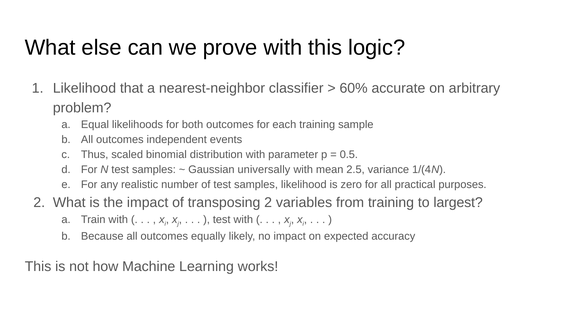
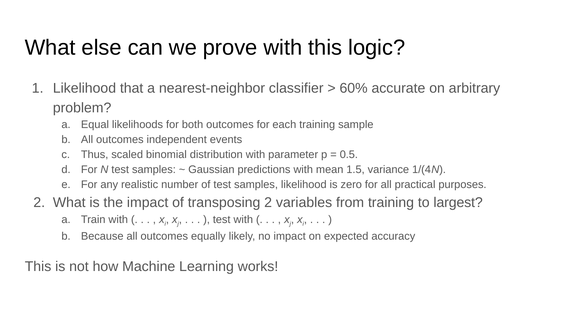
universally: universally -> predictions
2.5: 2.5 -> 1.5
